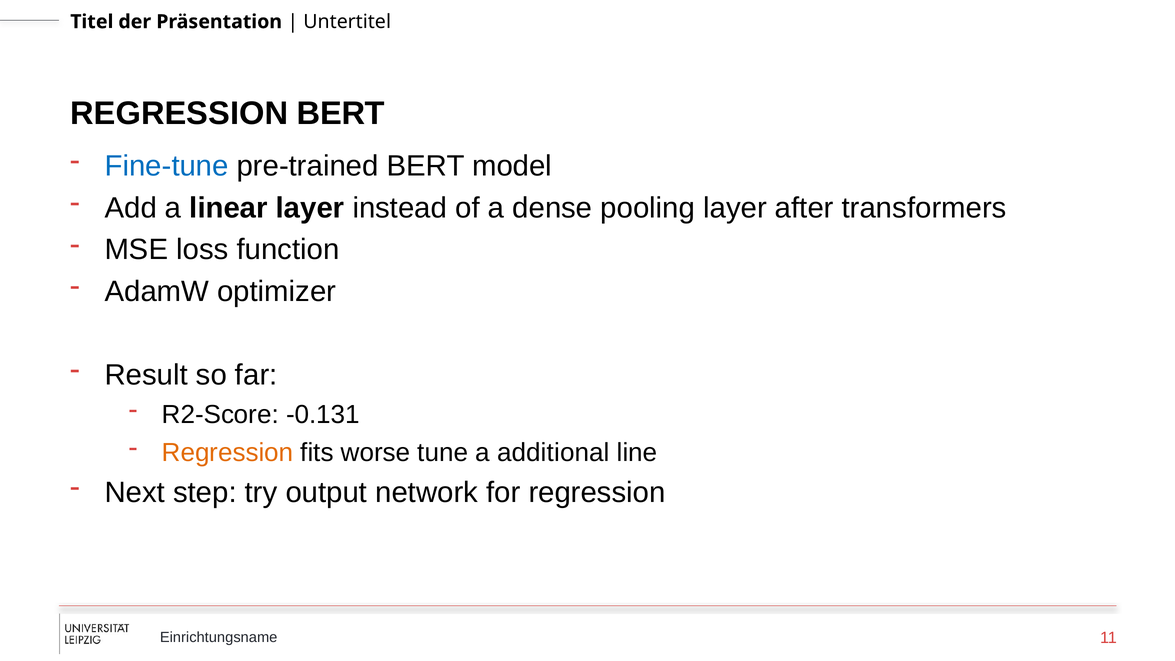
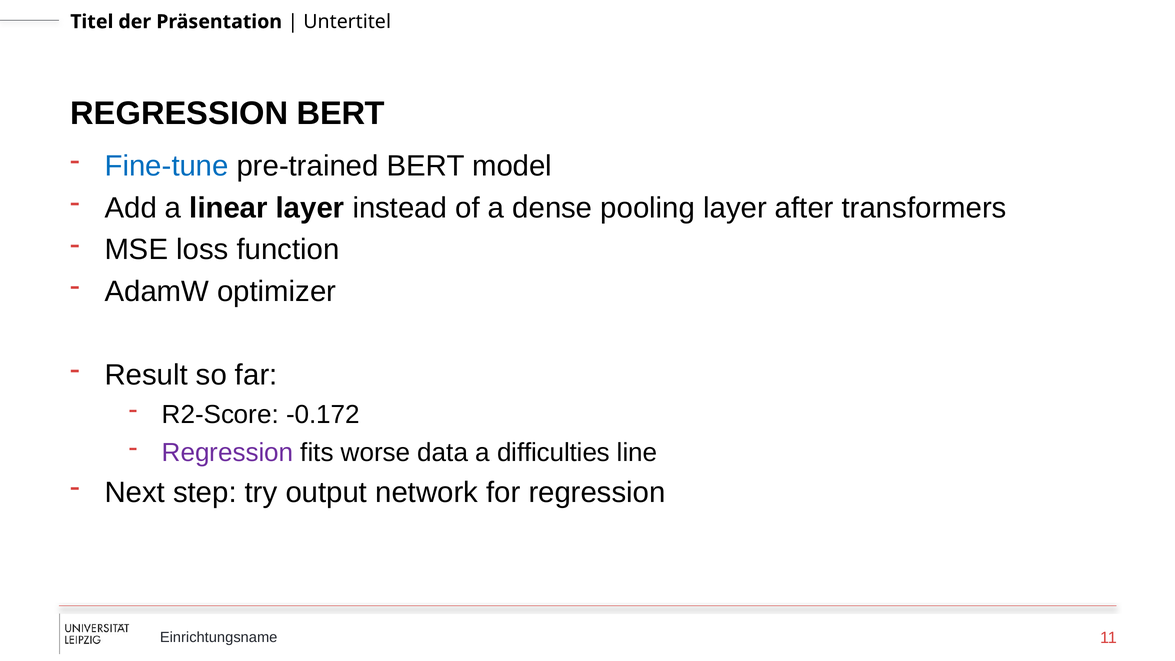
-0.131: -0.131 -> -0.172
Regression at (228, 452) colour: orange -> purple
tune: tune -> data
additional: additional -> difficulties
